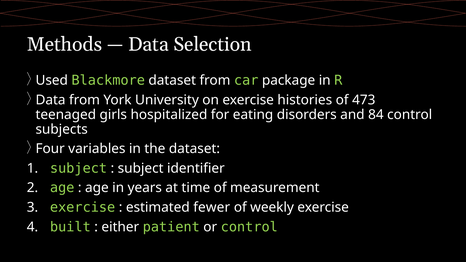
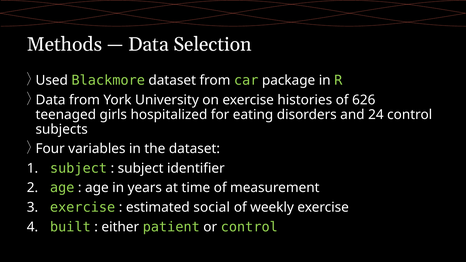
473: 473 -> 626
84: 84 -> 24
fewer: fewer -> social
